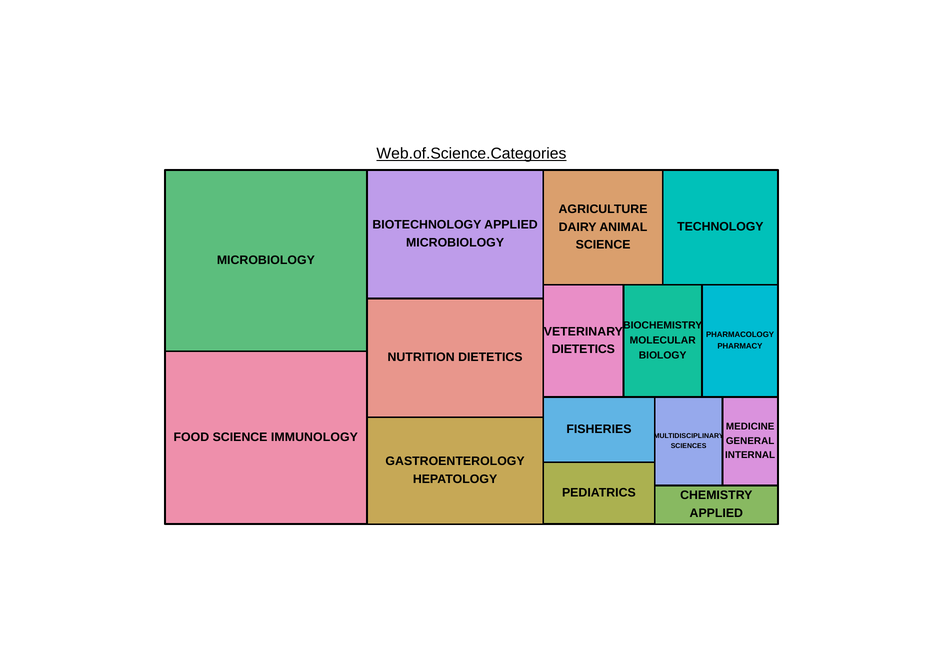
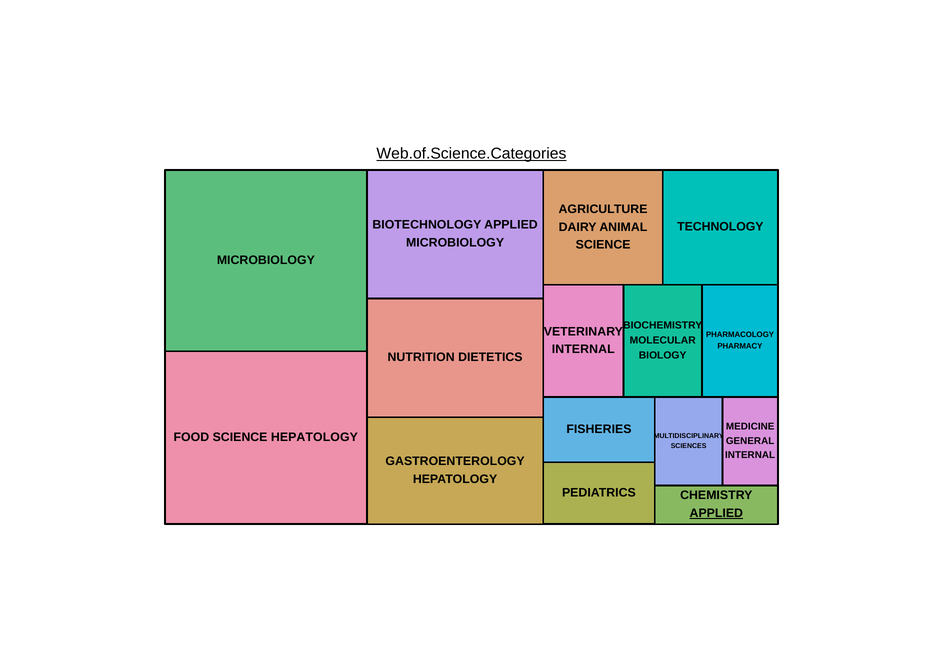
DIETETICS at (583, 349): DIETETICS -> INTERNAL
SCIENCE IMMUNOLOGY: IMMUNOLOGY -> HEPATOLOGY
APPLIED at (716, 514) underline: none -> present
